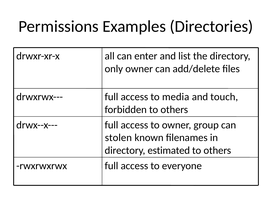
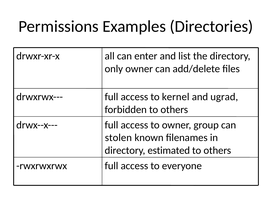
media: media -> kernel
touch: touch -> ugrad
